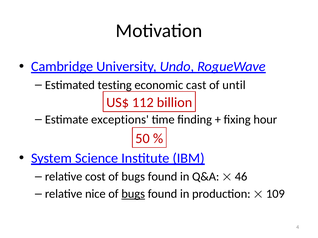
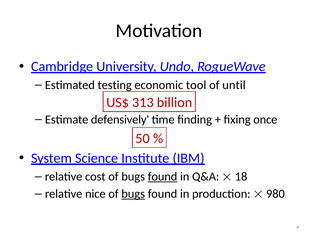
cast: cast -> tool
112: 112 -> 313
exceptions: exceptions -> defensively
hour: hour -> once
found at (163, 177) underline: none -> present
46: 46 -> 18
109: 109 -> 980
